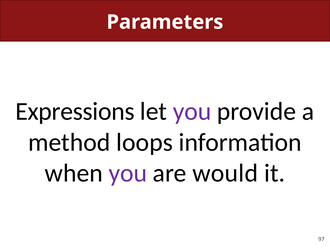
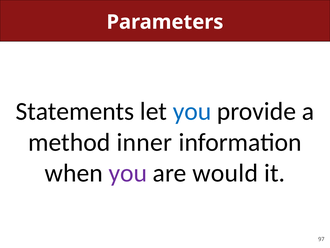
Expressions: Expressions -> Statements
you at (192, 111) colour: purple -> blue
loops: loops -> inner
